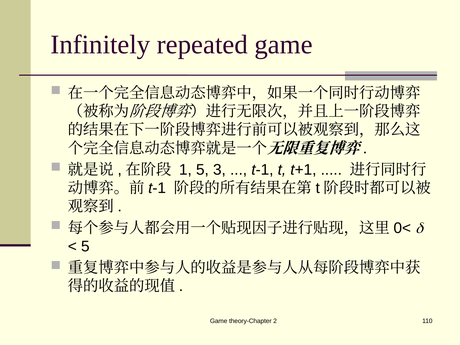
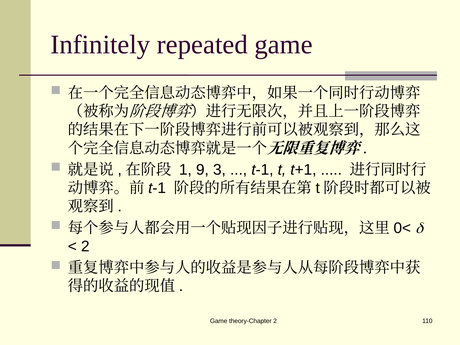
1 5: 5 -> 9
5 at (85, 246): 5 -> 2
